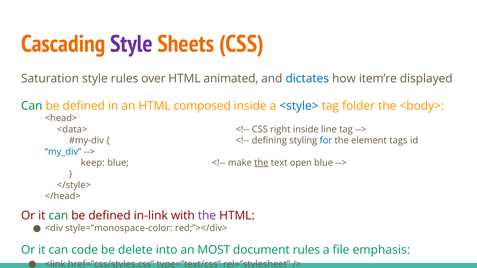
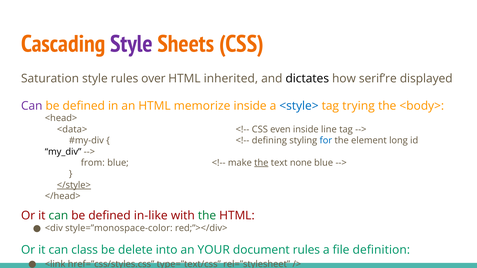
animated: animated -> inherited
dictates colour: blue -> black
item’re: item’re -> serif’re
Can at (32, 106) colour: green -> purple
composed: composed -> memorize
folder: folder -> trying
right: right -> even
tags: tags -> long
my_div colour: blue -> black
keep: keep -> from
open: open -> none
</style> underline: none -> present
in-link: in-link -> in-like
the at (207, 216) colour: purple -> green
code: code -> class
MOST: MOST -> YOUR
emphasis: emphasis -> definition
